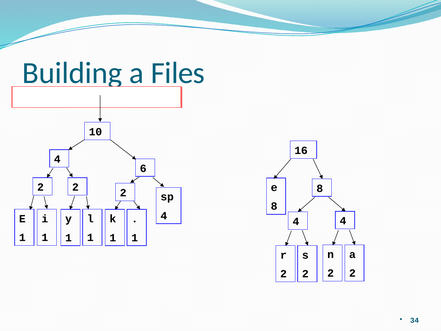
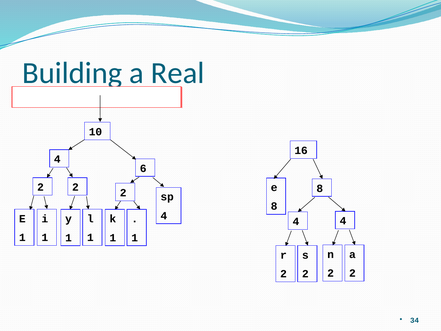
Files: Files -> Real
